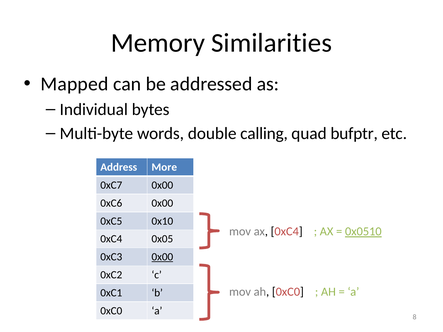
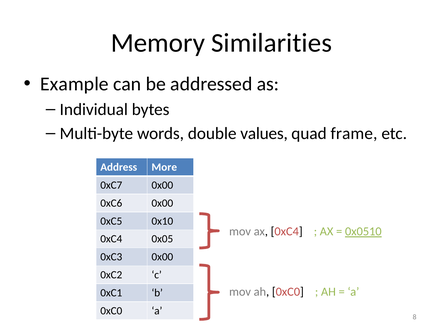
Mapped: Mapped -> Example
calling: calling -> values
bufptr: bufptr -> frame
0x00 at (162, 257) underline: present -> none
